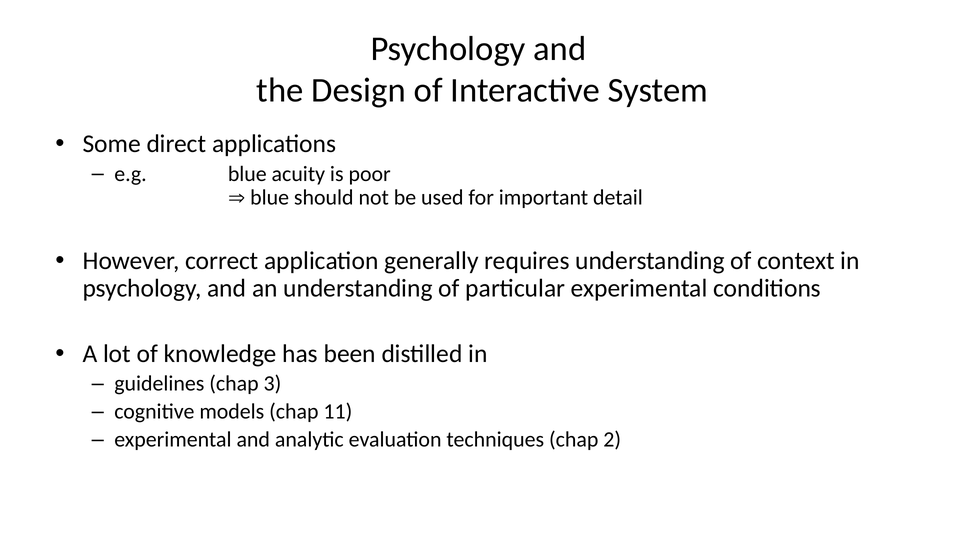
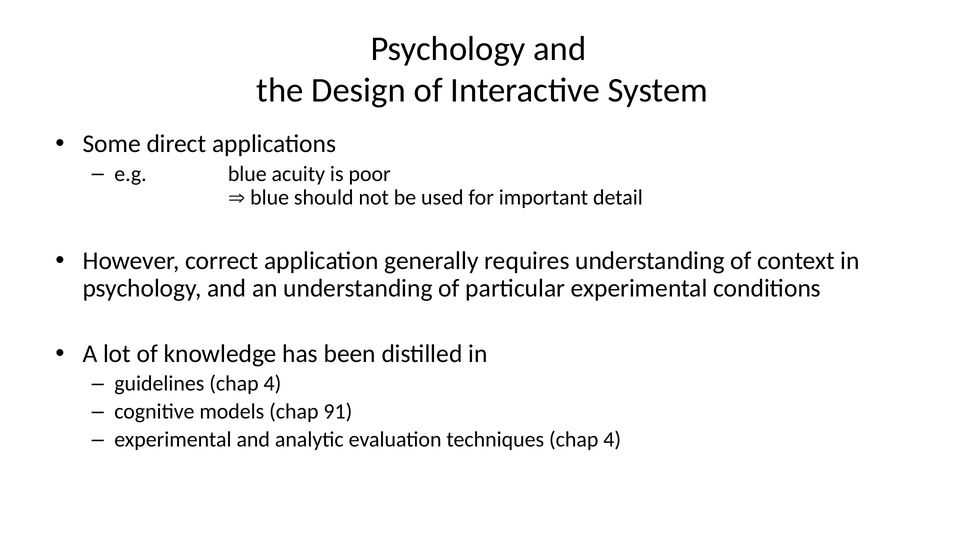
guidelines chap 3: 3 -> 4
11: 11 -> 91
techniques chap 2: 2 -> 4
